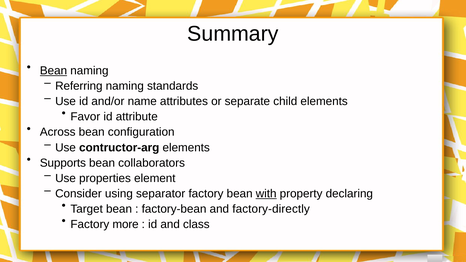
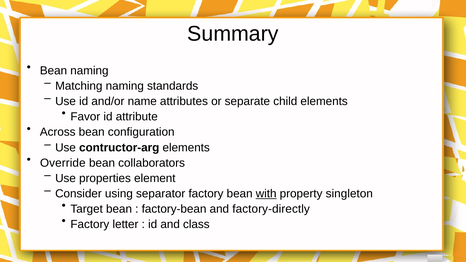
Bean at (53, 71) underline: present -> none
Referring: Referring -> Matching
Supports: Supports -> Override
declaring: declaring -> singleton
more: more -> letter
